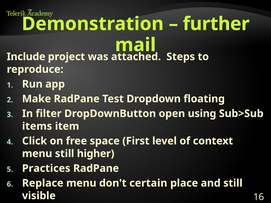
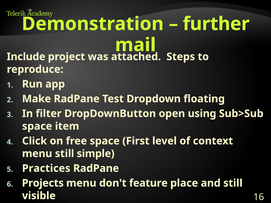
items at (37, 126): items -> space
higher: higher -> simple
Replace: Replace -> Projects
certain: certain -> feature
